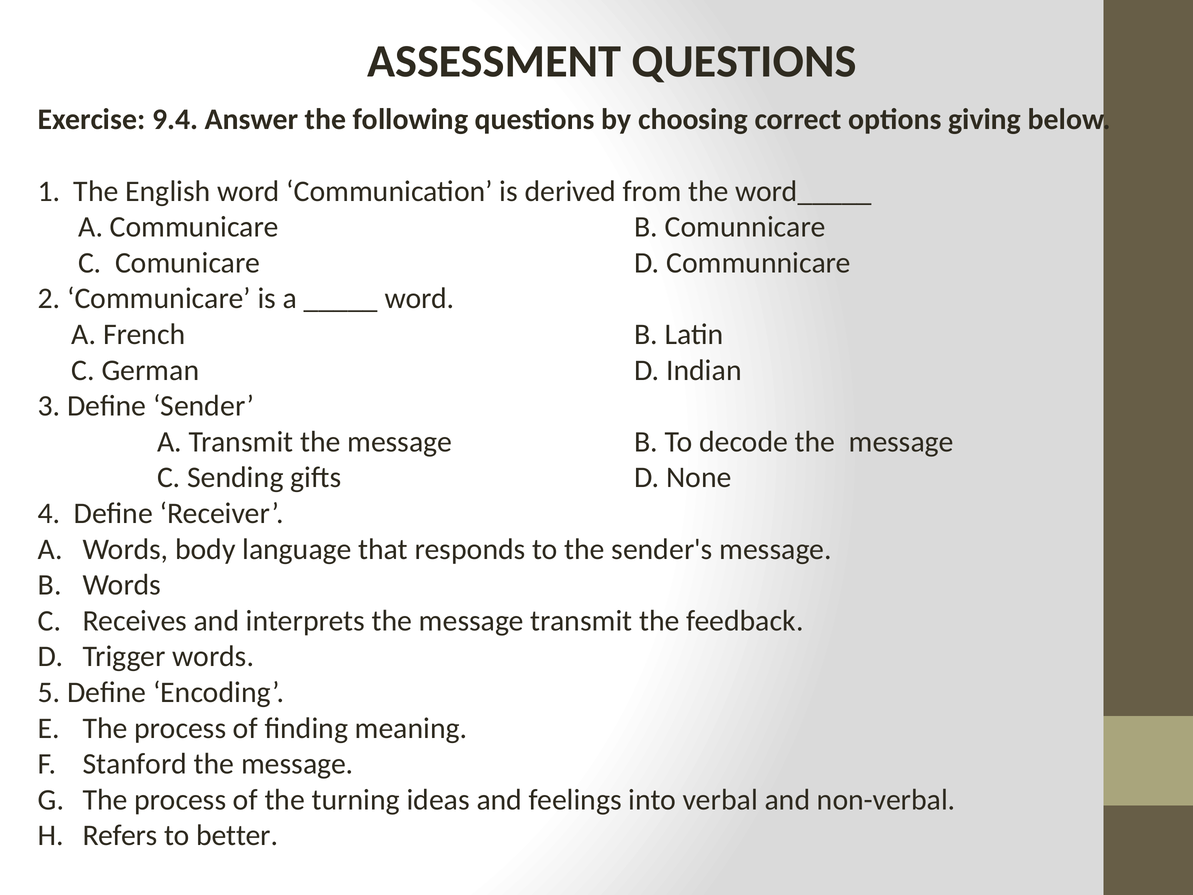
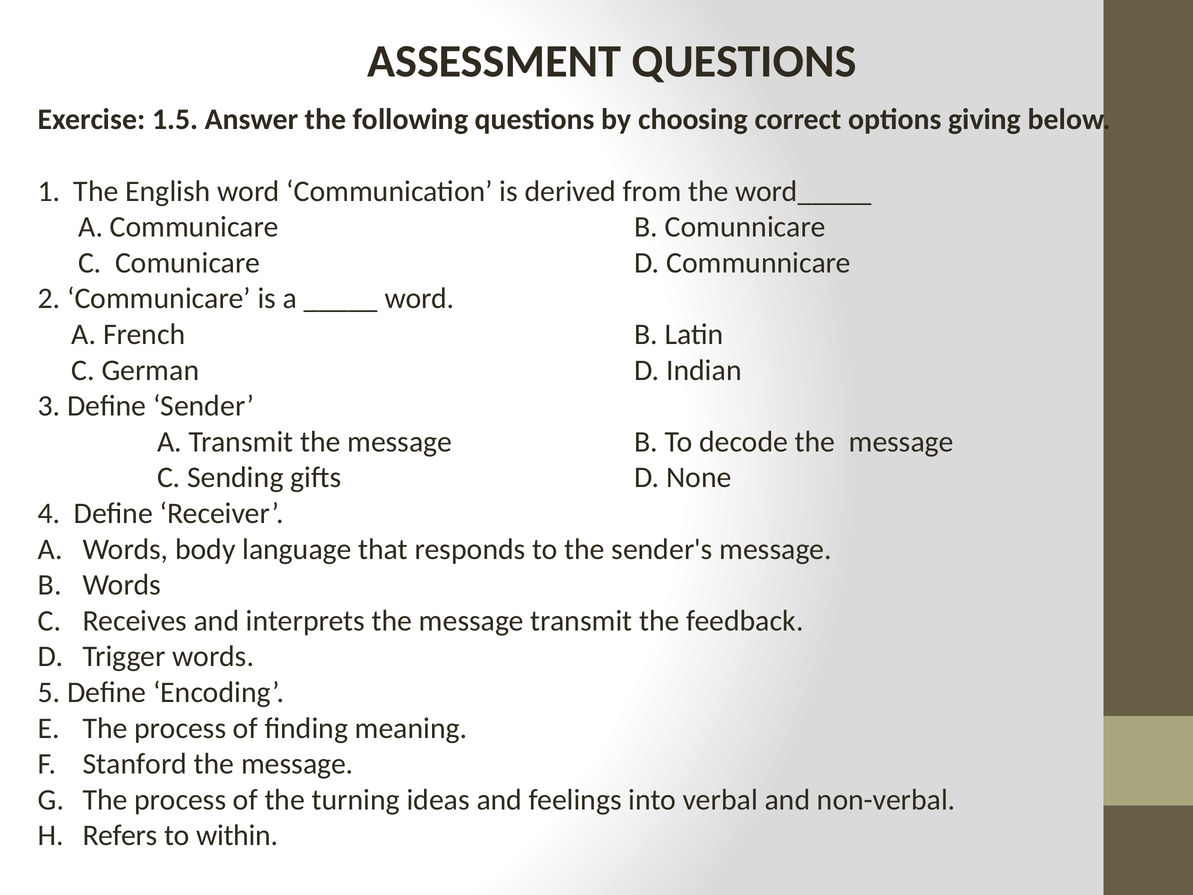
9.4: 9.4 -> 1.5
better: better -> within
